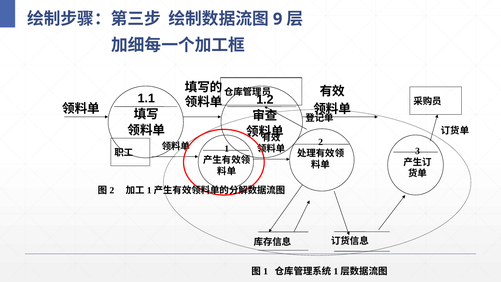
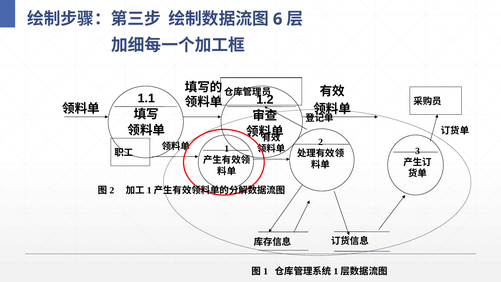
9: 9 -> 6
